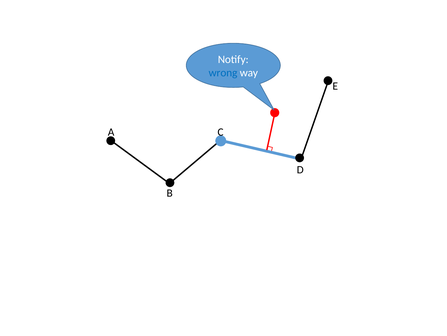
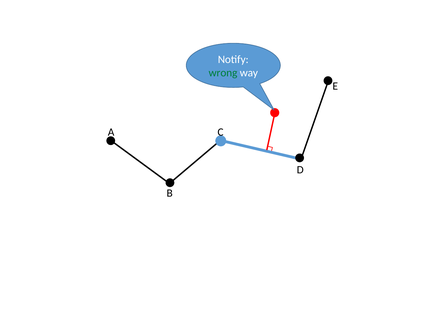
wrong colour: blue -> green
